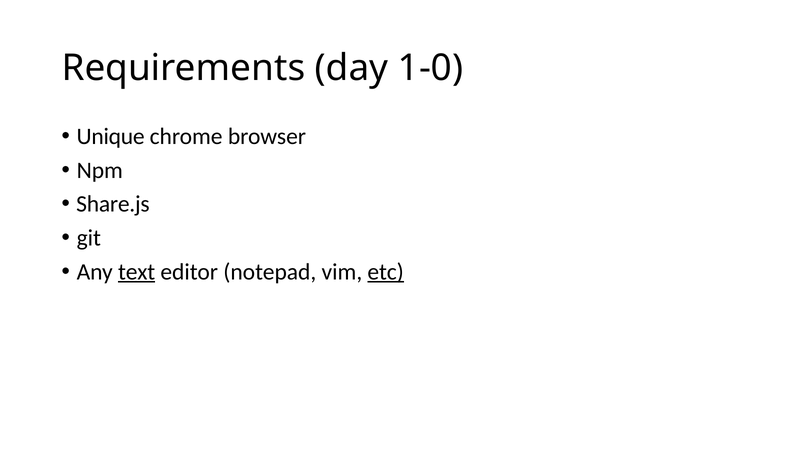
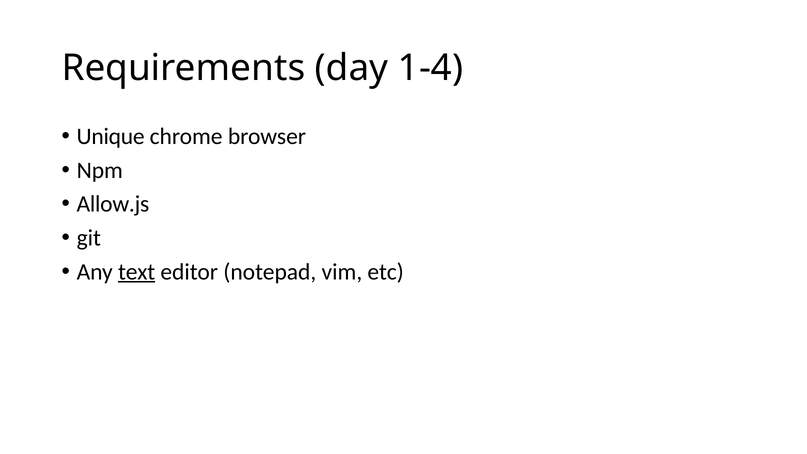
1-0: 1-0 -> 1-4
Share.js: Share.js -> Allow.js
etc underline: present -> none
